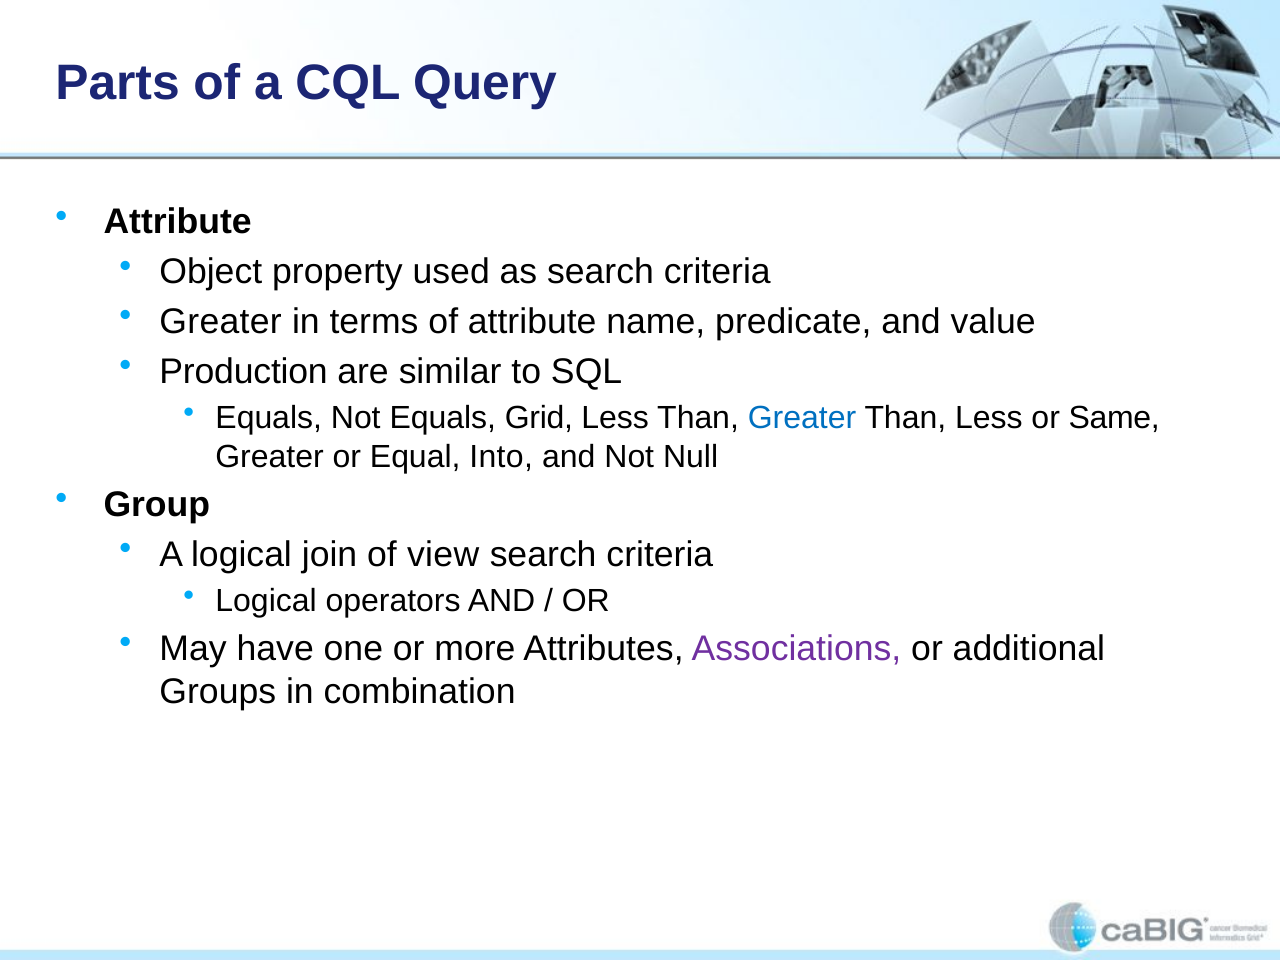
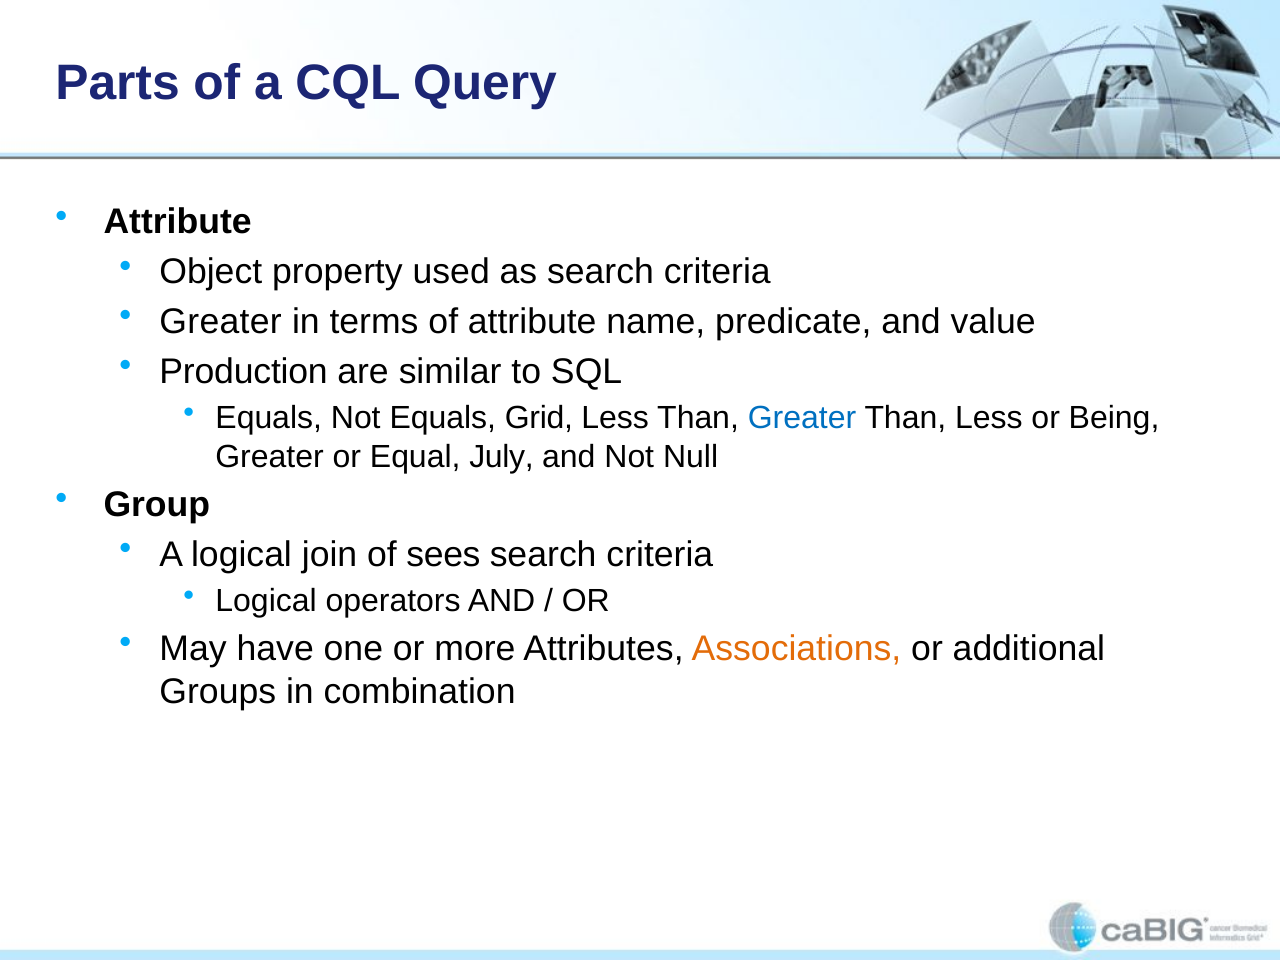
Same: Same -> Being
Into: Into -> July
view: view -> sees
Associations colour: purple -> orange
